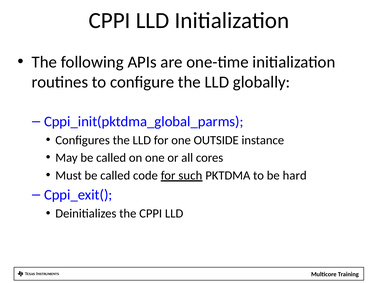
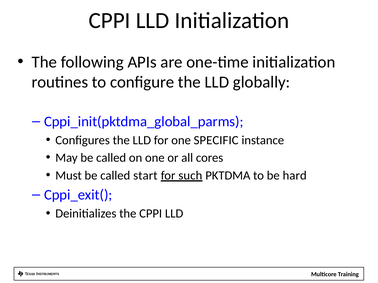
OUTSIDE: OUTSIDE -> SPECIFIC
code: code -> start
